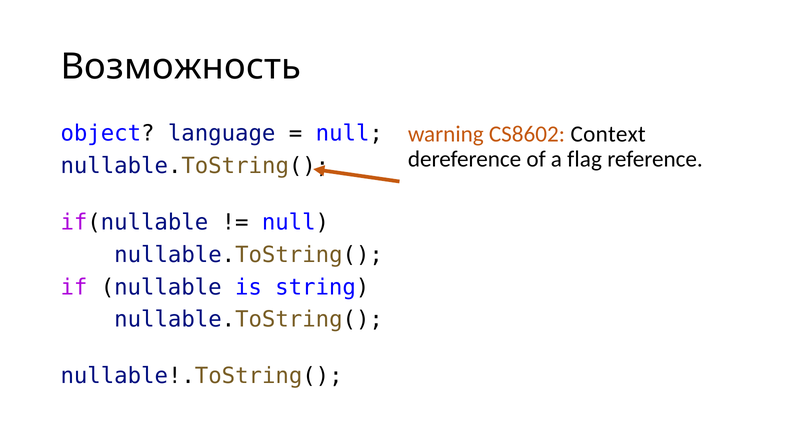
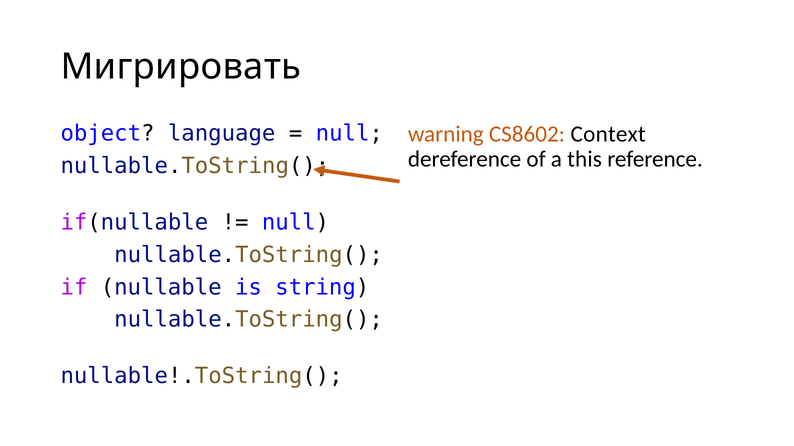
Возможность: Возможность -> Мигрировать
flag: flag -> this
